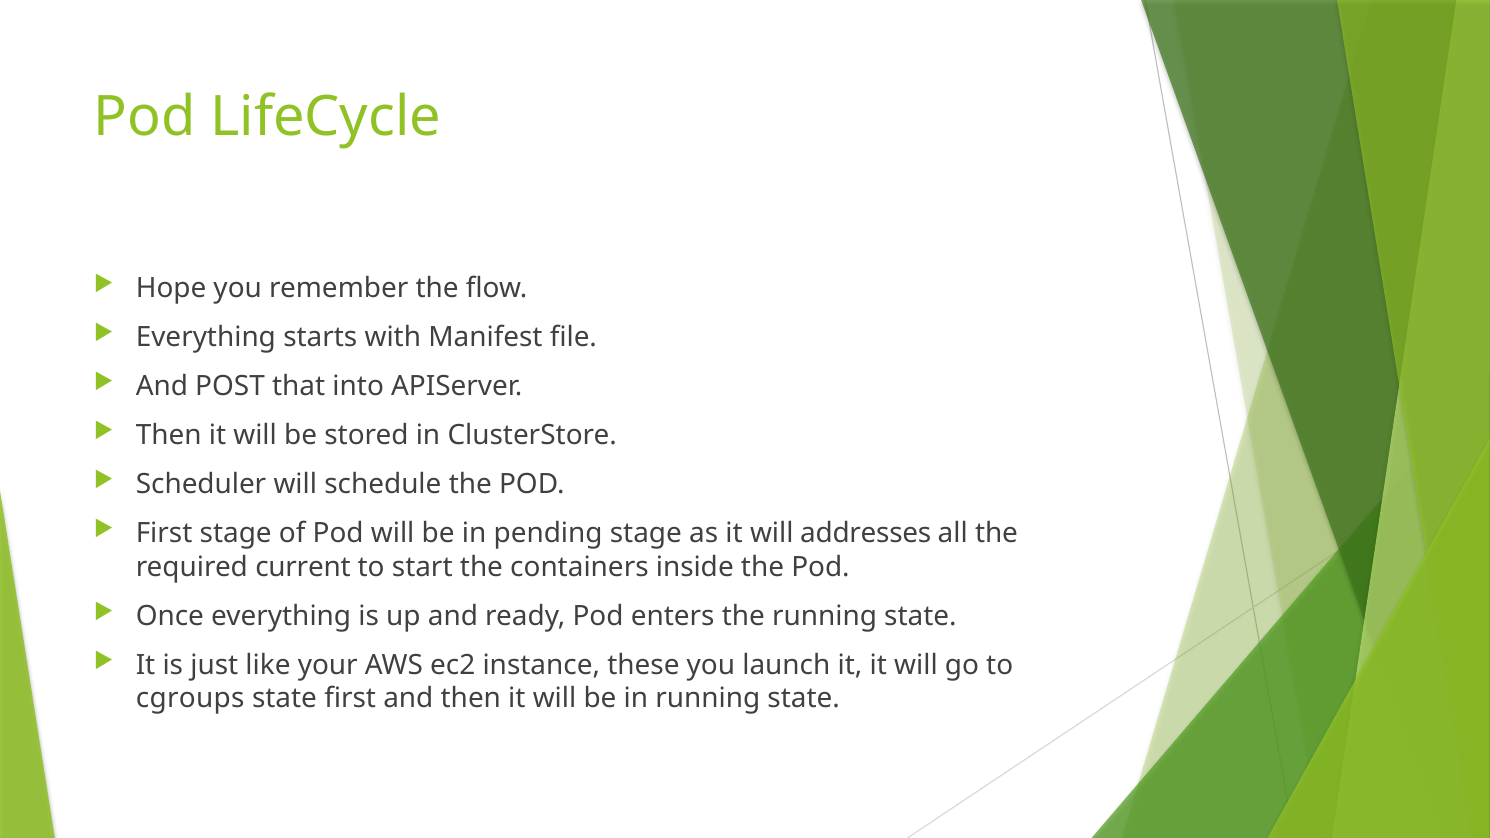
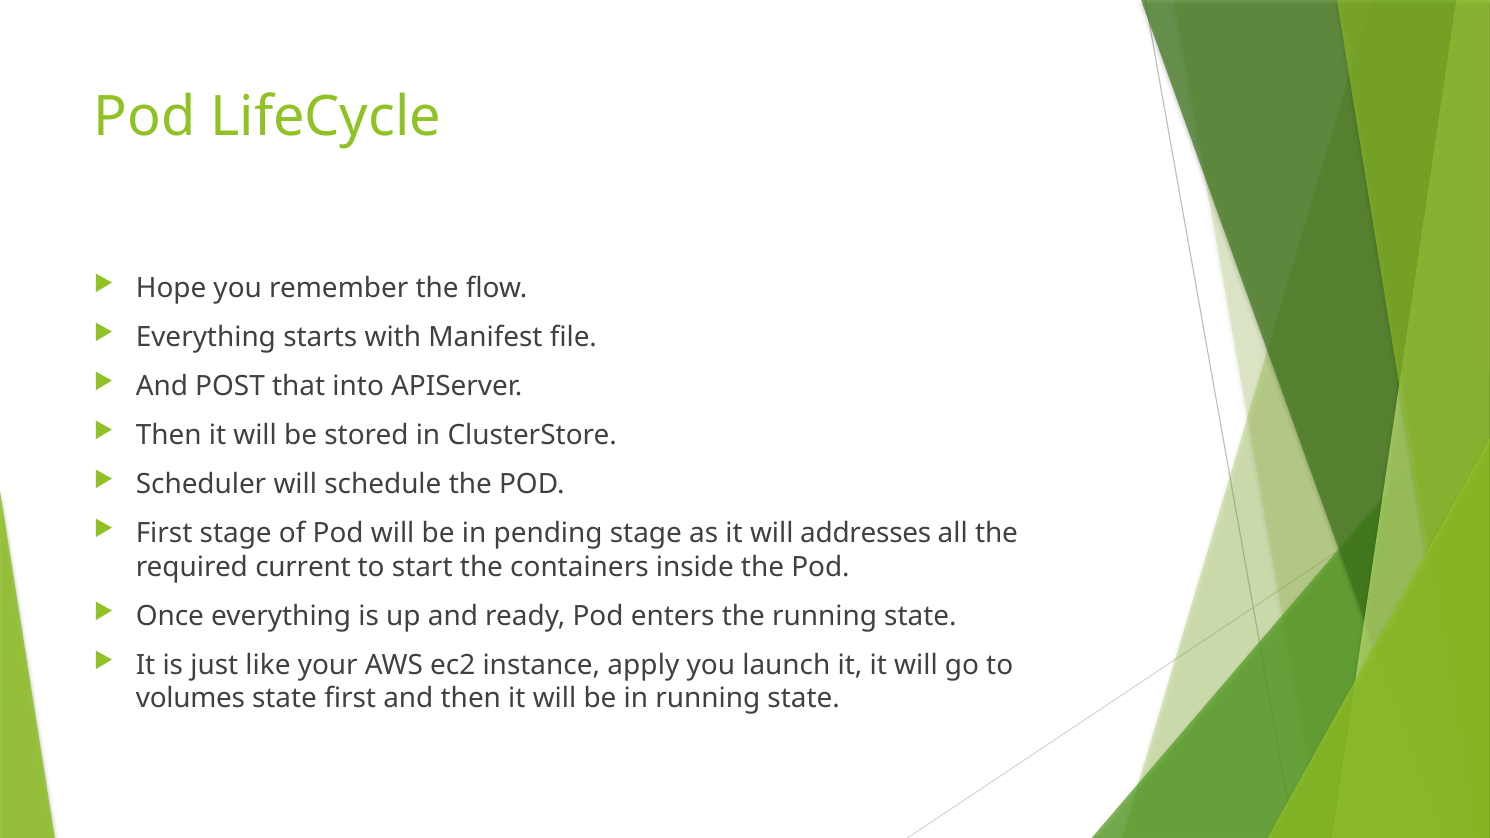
these: these -> apply
cgroups: cgroups -> volumes
